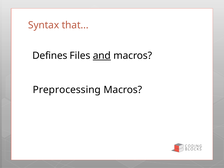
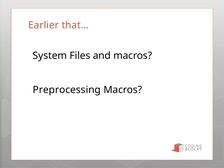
Syntax: Syntax -> Earlier
Defines: Defines -> System
and underline: present -> none
